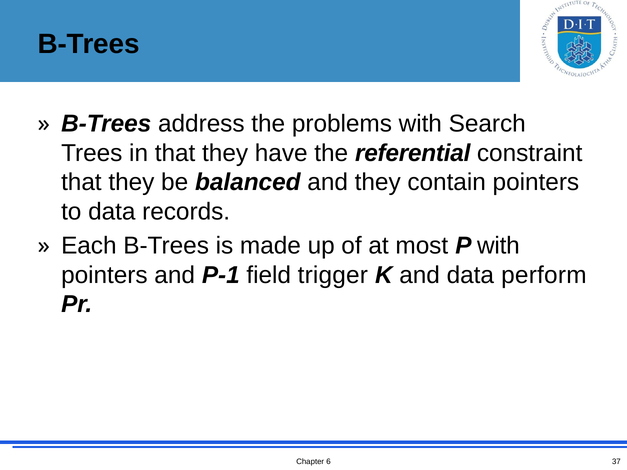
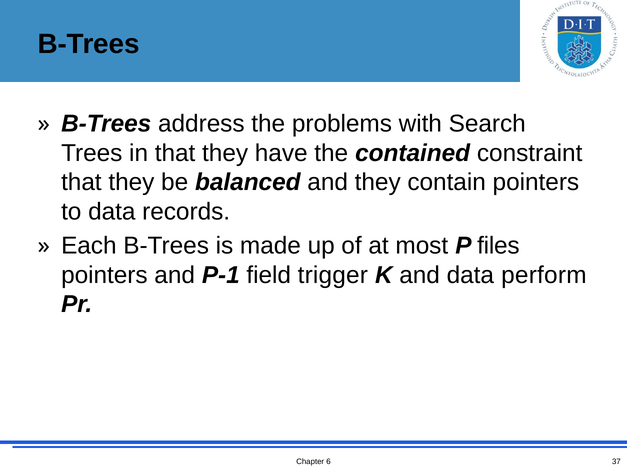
referential: referential -> contained
P with: with -> files
